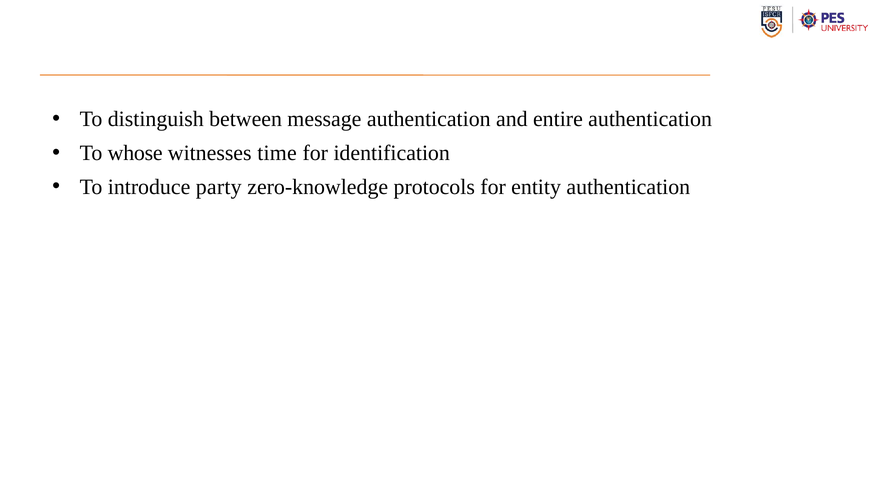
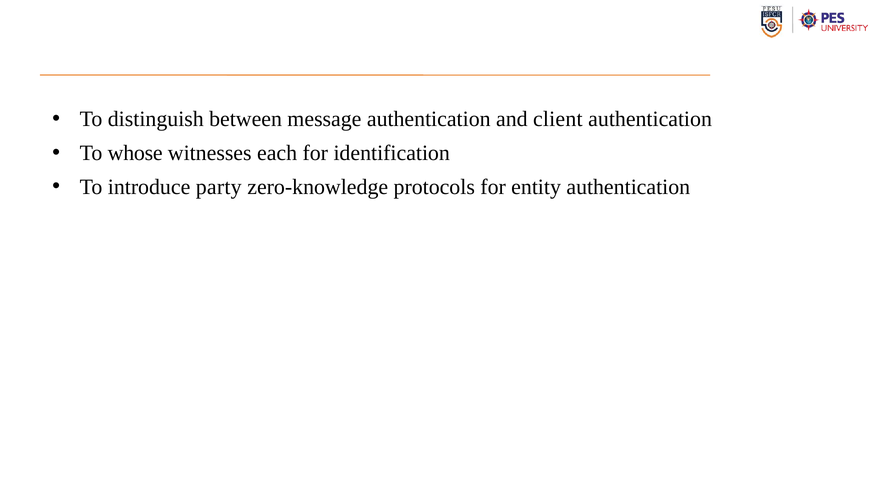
entire: entire -> client
time: time -> each
